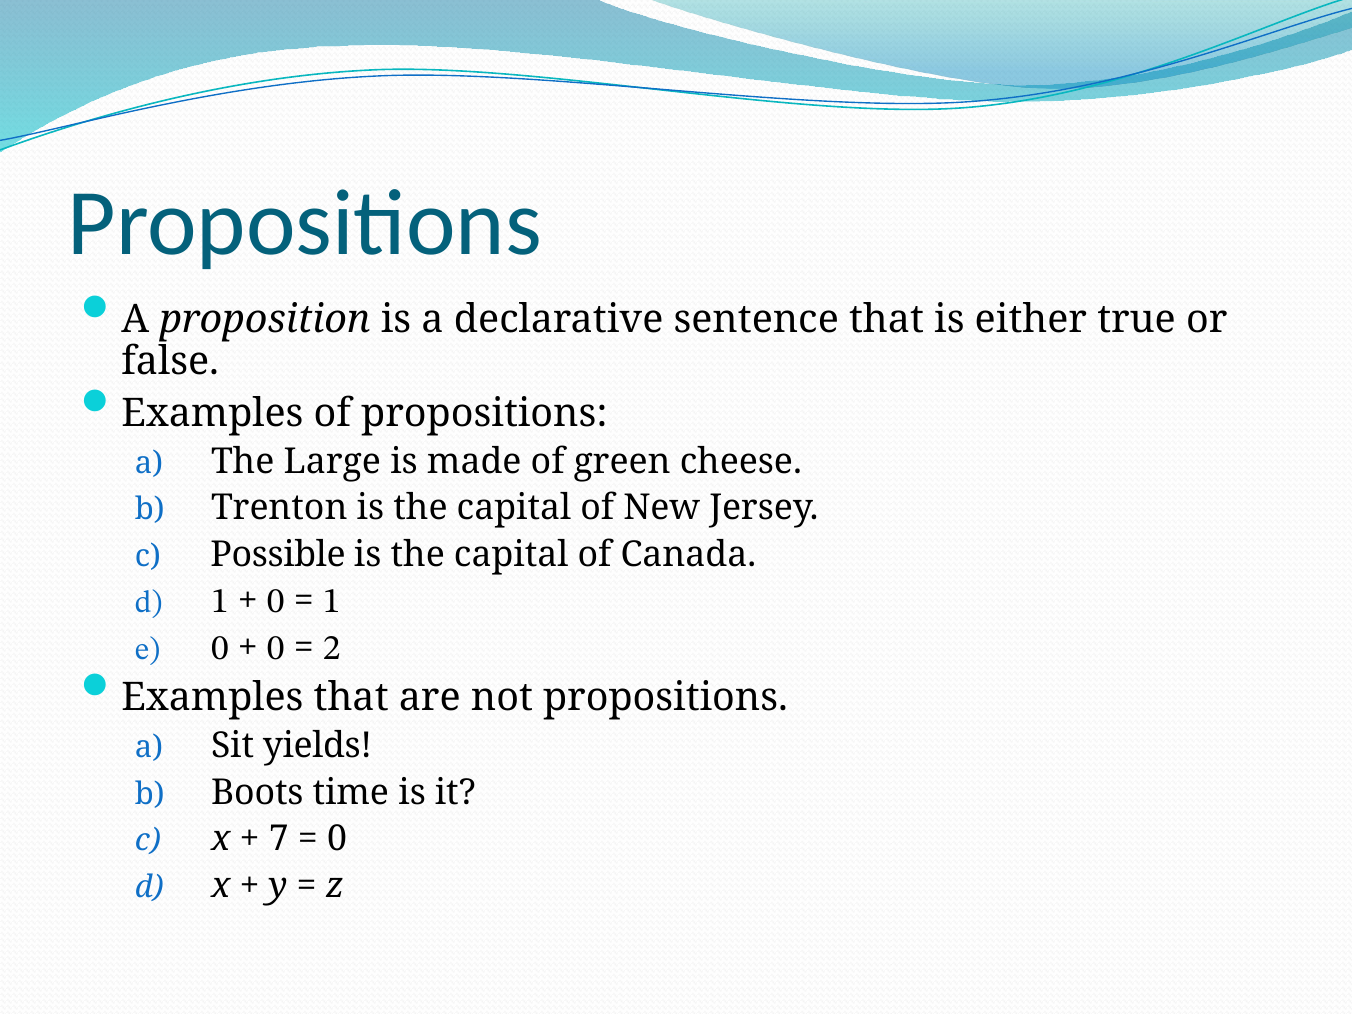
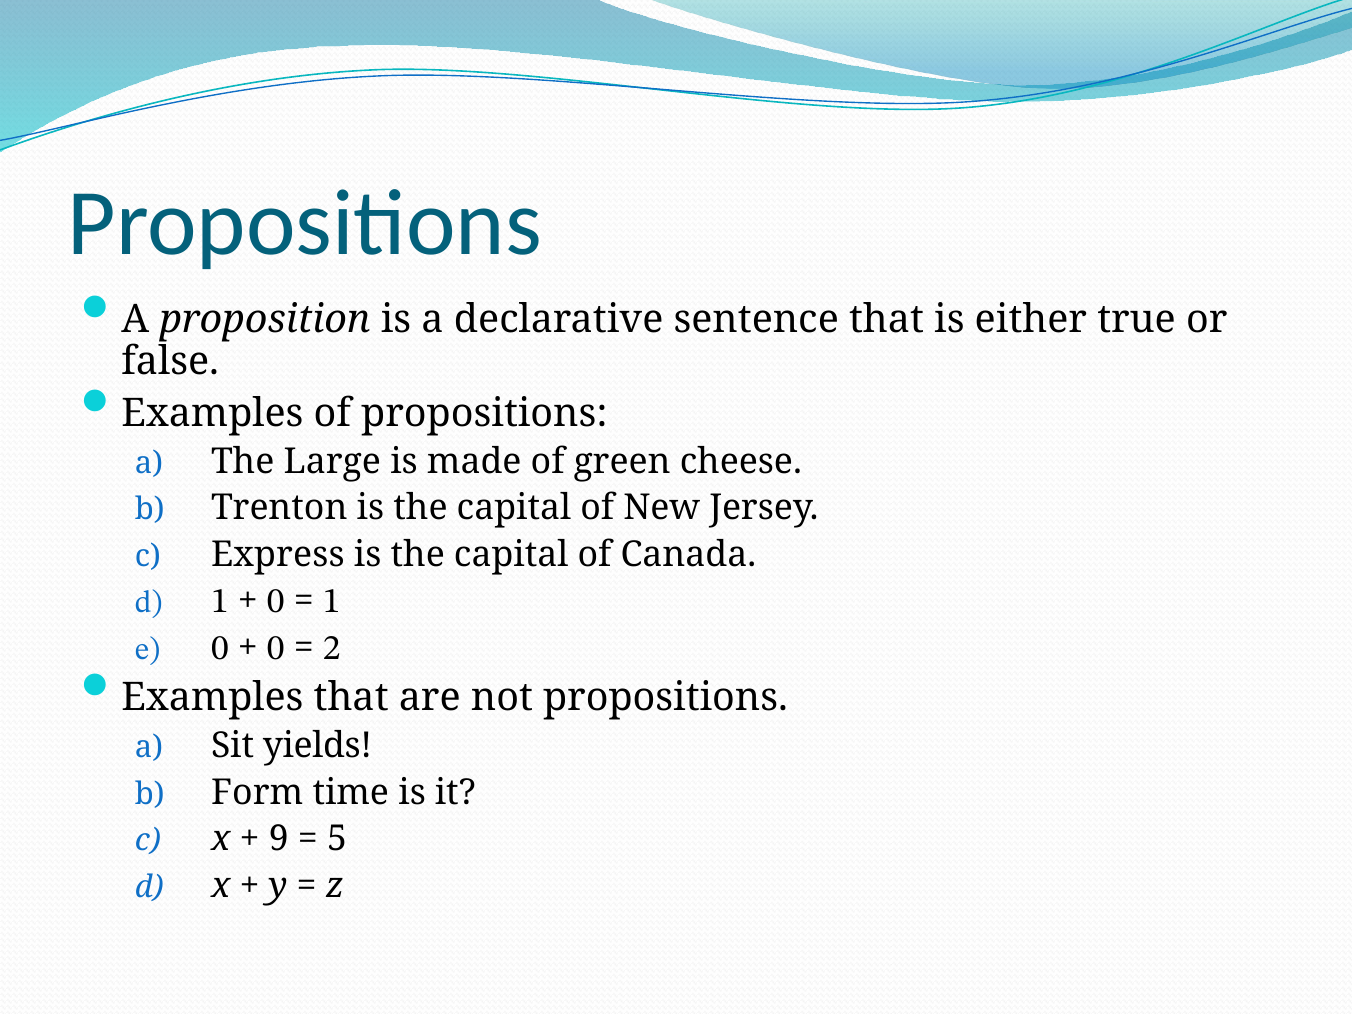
Possible: Possible -> Express
Boots: Boots -> Form
7: 7 -> 9
0 at (337, 839): 0 -> 5
